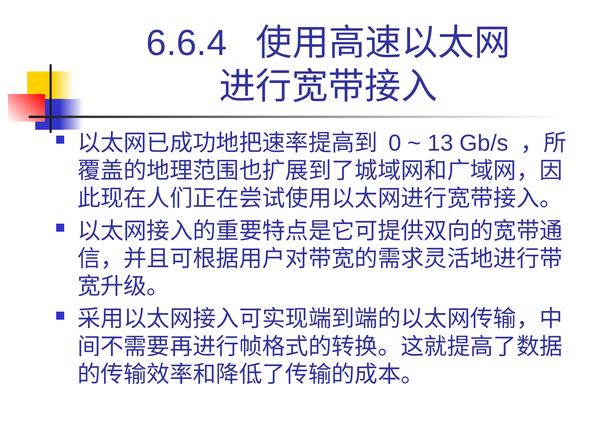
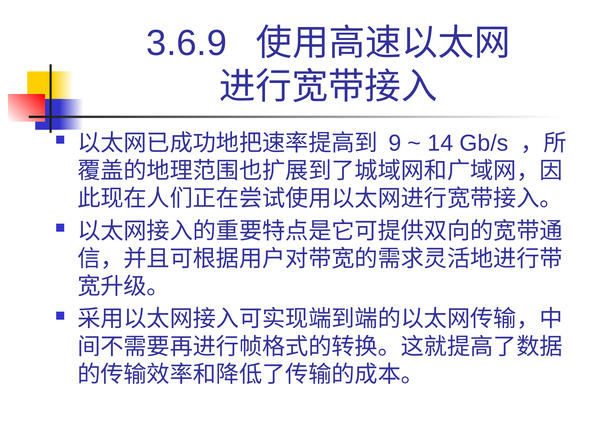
6.6.4: 6.6.4 -> 3.6.9
0: 0 -> 9
13: 13 -> 14
